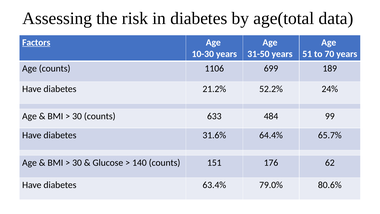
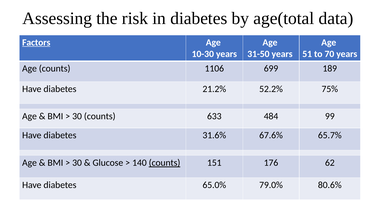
24%: 24% -> 75%
64.4%: 64.4% -> 67.6%
counts at (165, 163) underline: none -> present
63.4%: 63.4% -> 65.0%
